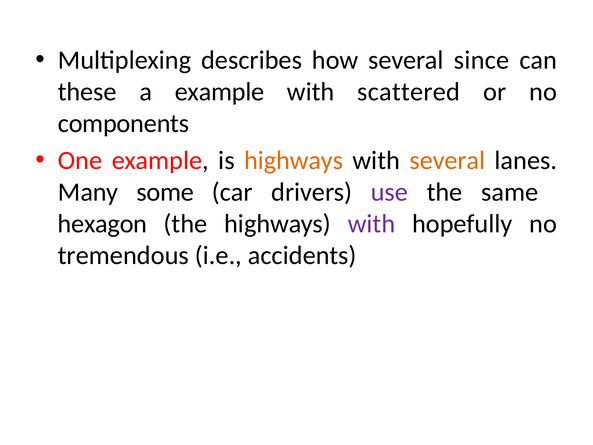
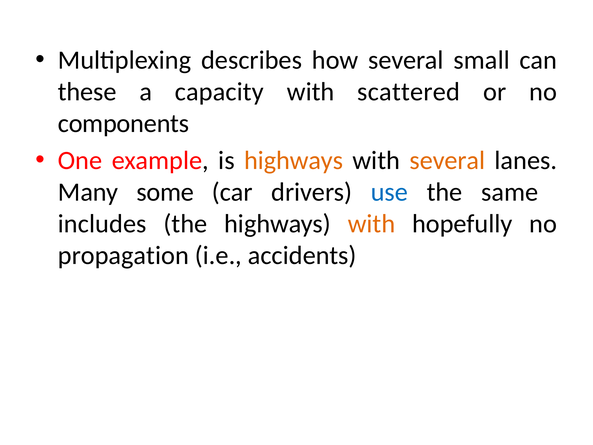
since: since -> small
a example: example -> capacity
use colour: purple -> blue
hexagon: hexagon -> includes
with at (371, 224) colour: purple -> orange
tremendous: tremendous -> propagation
